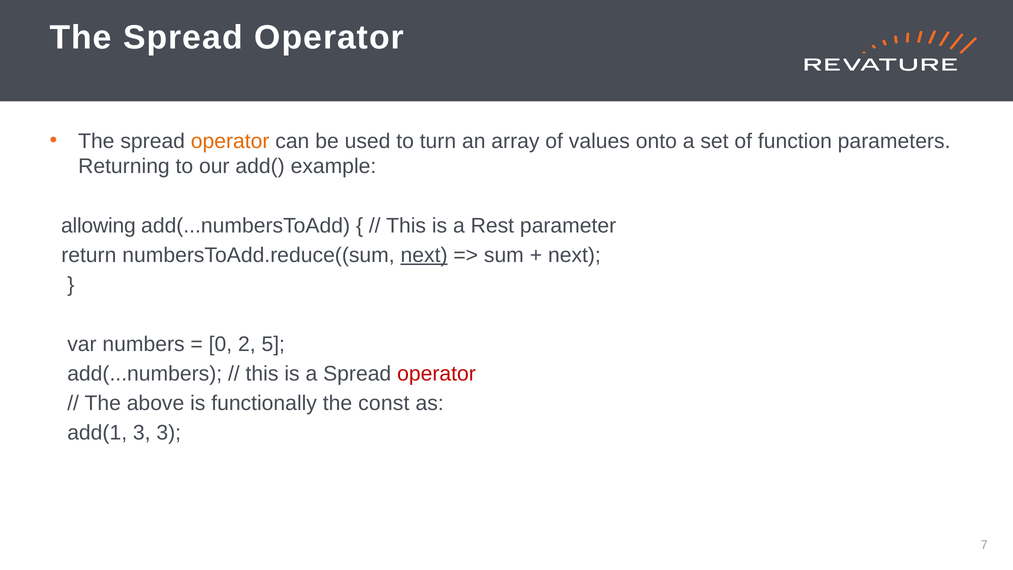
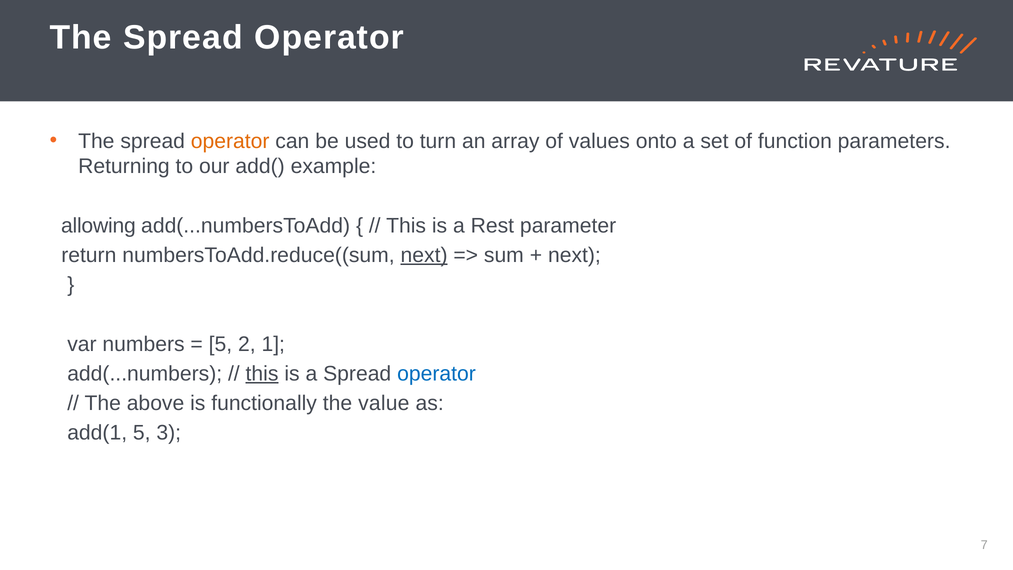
0 at (220, 344): 0 -> 5
5: 5 -> 1
this at (262, 374) underline: none -> present
operator at (436, 374) colour: red -> blue
const: const -> value
add(1 3: 3 -> 5
